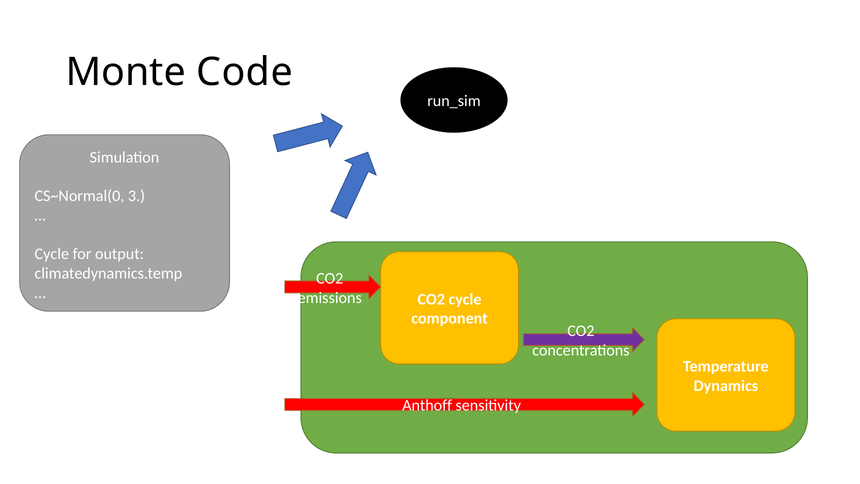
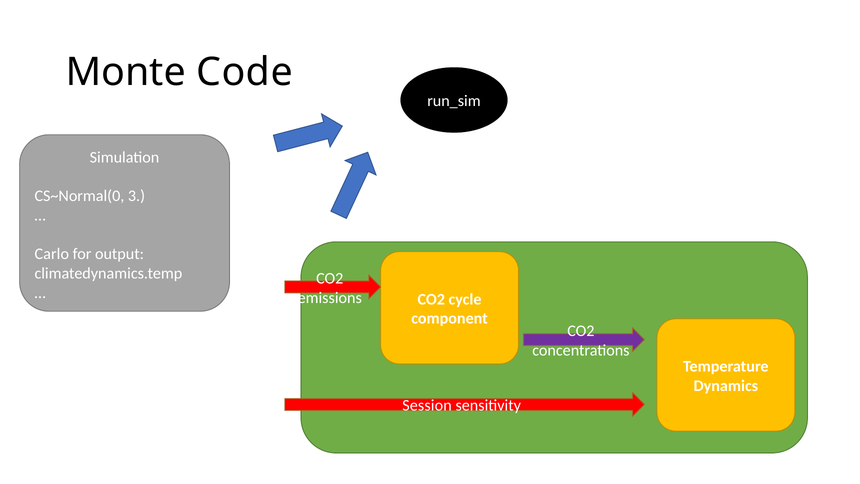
Cycle at (52, 254): Cycle -> Carlo
Anthoff: Anthoff -> Session
